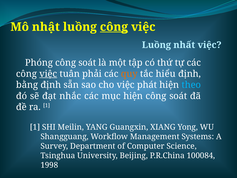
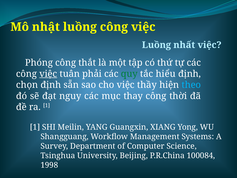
công at (114, 27) underline: present -> none
soát at (87, 63): soát -> thắt
quy colour: orange -> green
bằng: bằng -> chọn
phát: phát -> thầy
nhắc: nhắc -> nguy
mục hiện: hiện -> thay
soát at (178, 96): soát -> thời
